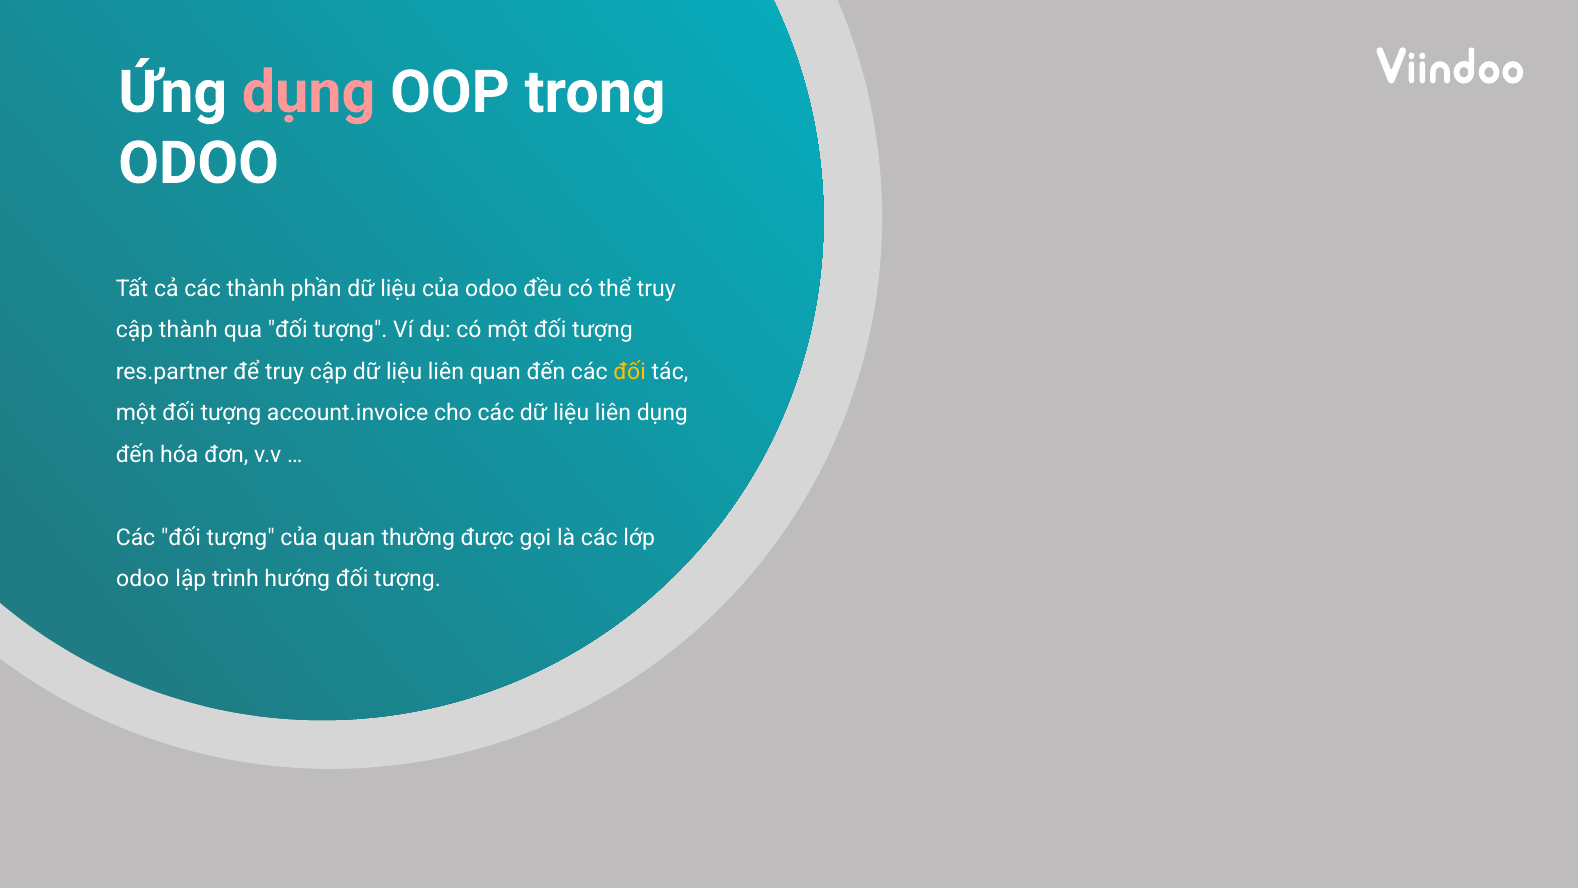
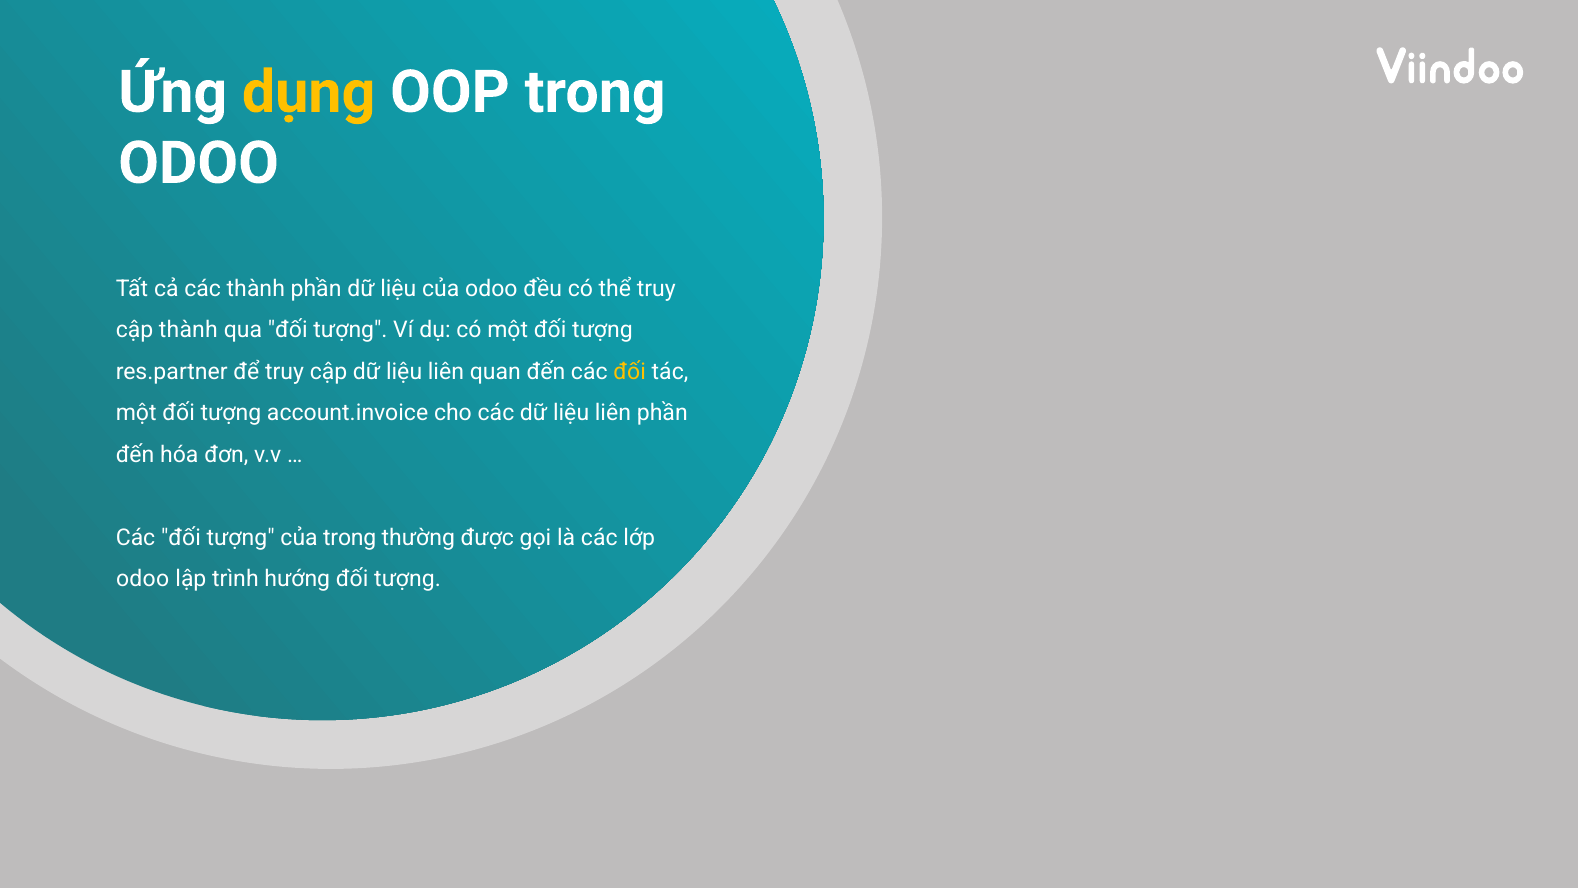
dụng at (309, 92) colour: pink -> yellow
liên dụng: dụng -> phần
của quan: quan -> trong
